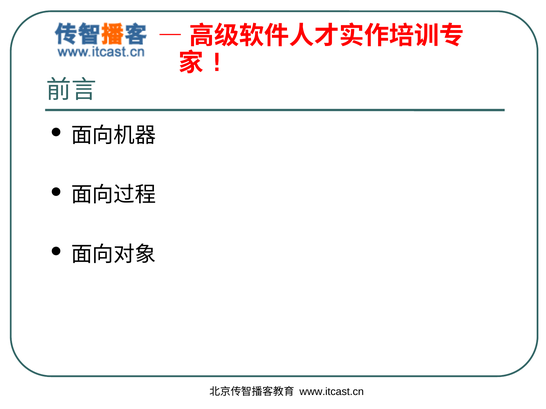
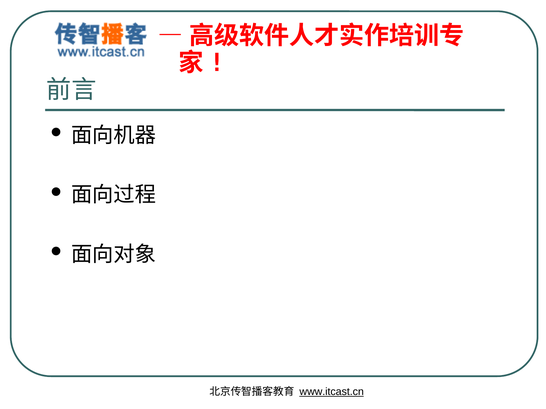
www.itcast.cn underline: none -> present
